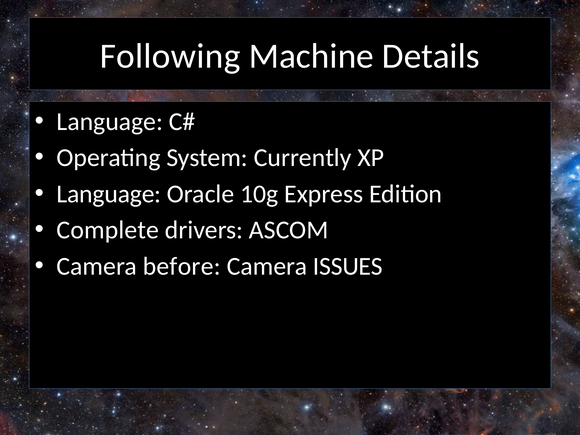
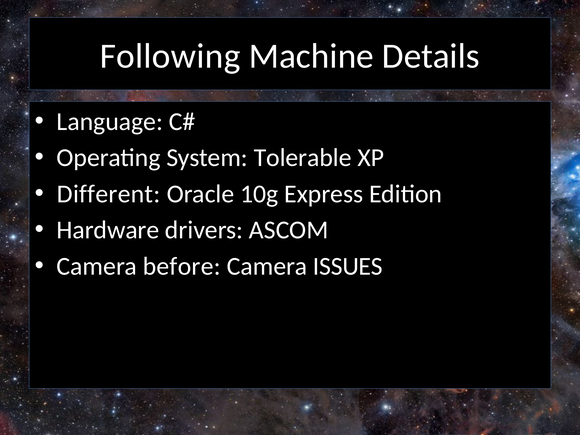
Currently: Currently -> Tolerable
Language at (109, 194): Language -> Different
Complete: Complete -> Hardware
